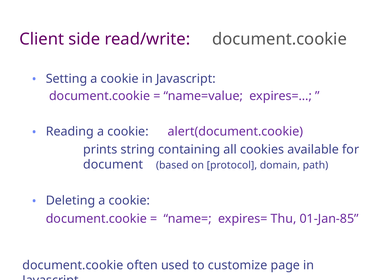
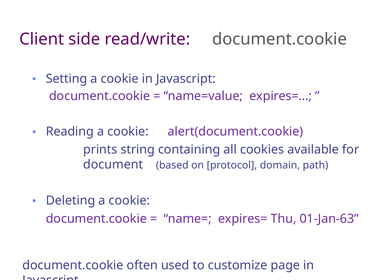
01-Jan-85: 01-Jan-85 -> 01-Jan-63
